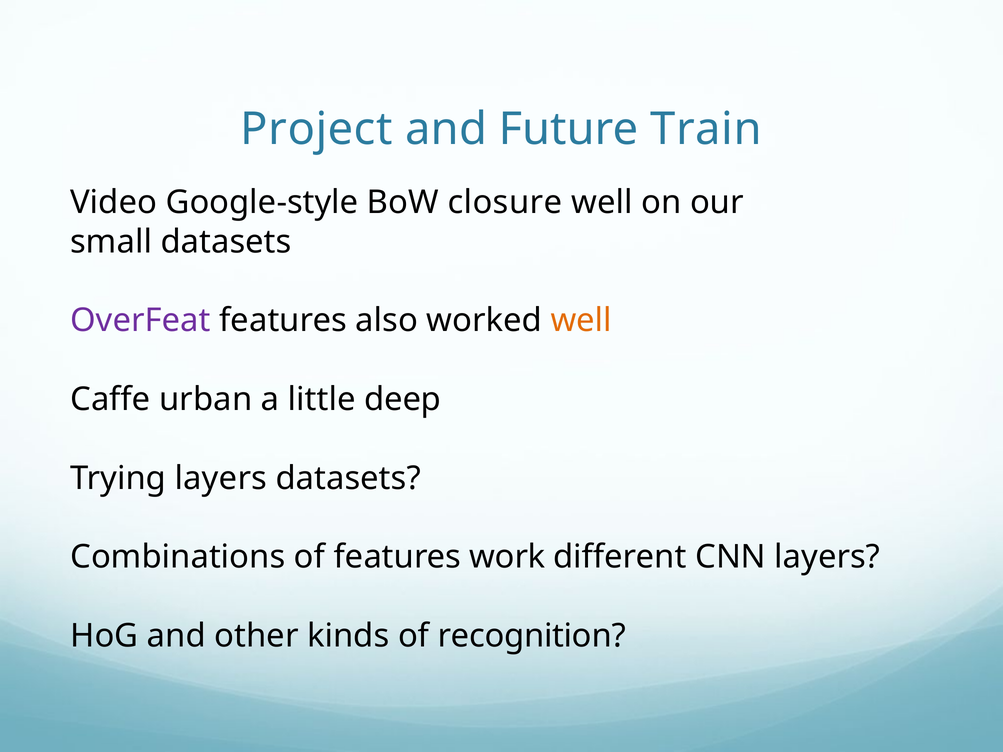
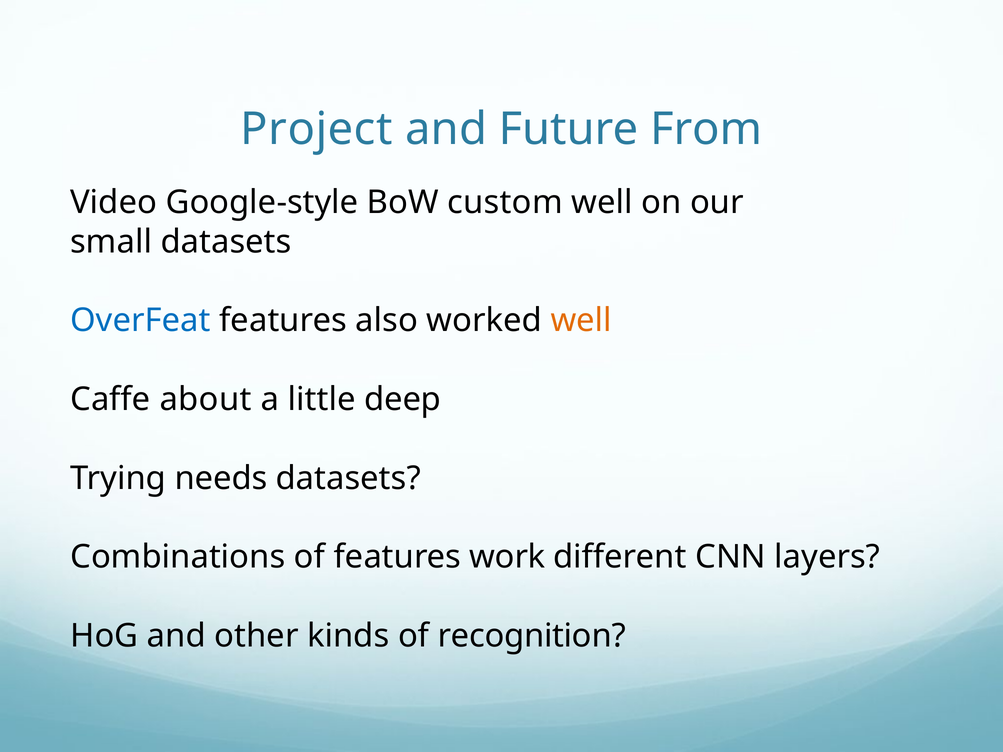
Train: Train -> From
closure: closure -> custom
OverFeat colour: purple -> blue
urban: urban -> about
Trying layers: layers -> needs
